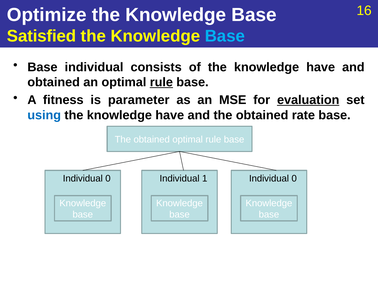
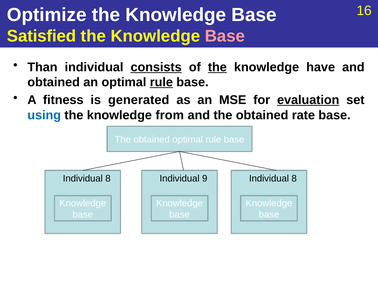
Base at (225, 36) colour: light blue -> pink
Base at (42, 67): Base -> Than
consists underline: none -> present
the at (217, 67) underline: none -> present
parameter: parameter -> generated
have at (170, 115): have -> from
0 at (108, 178): 0 -> 8
1: 1 -> 9
0 at (294, 178): 0 -> 8
